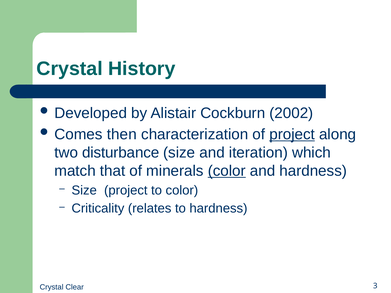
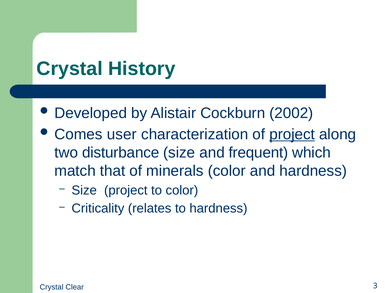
then: then -> user
iteration: iteration -> frequent
color at (227, 171) underline: present -> none
